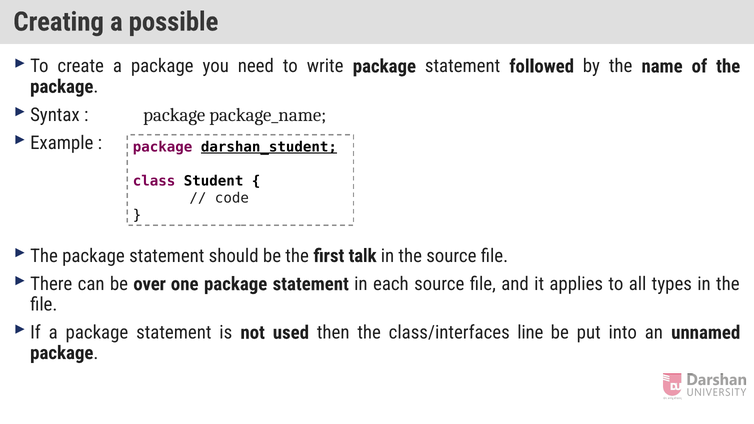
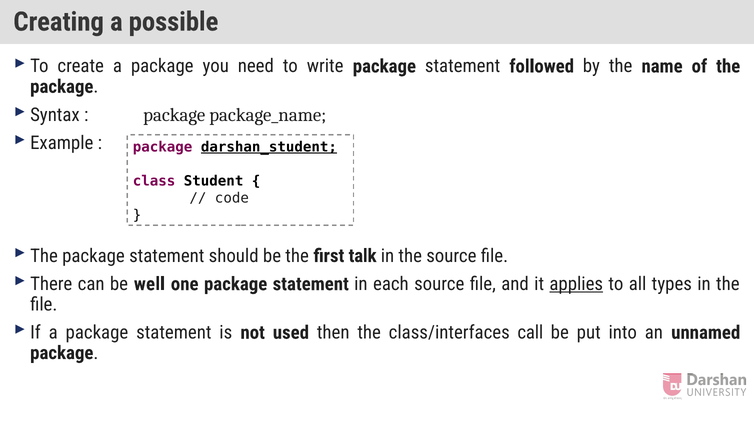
over: over -> well
applies underline: none -> present
line: line -> call
